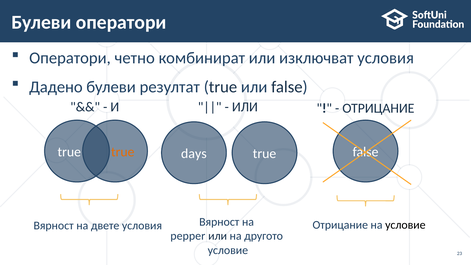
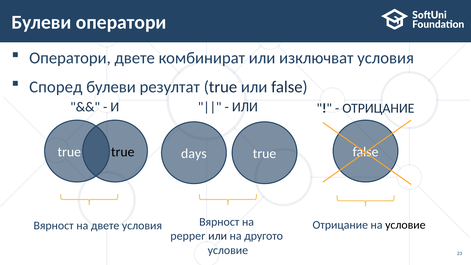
Оператори четно: четно -> двете
Дадено: Дадено -> Според
true at (123, 152) colour: orange -> black
